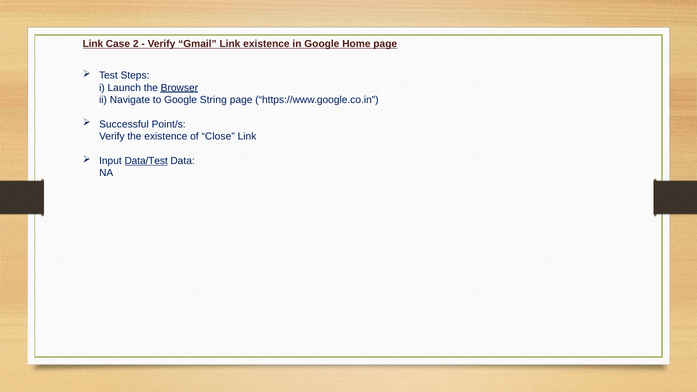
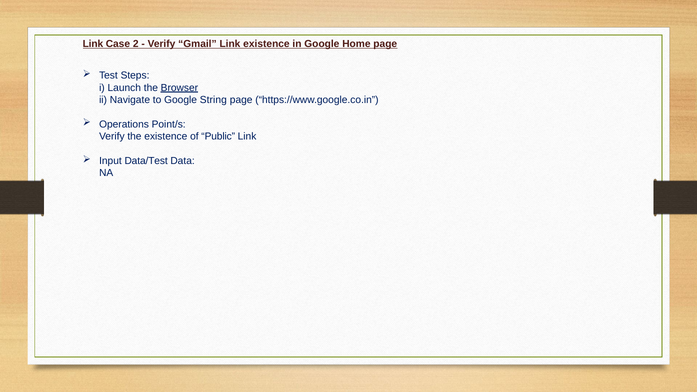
Successful: Successful -> Operations
Close: Close -> Public
Data/Test underline: present -> none
